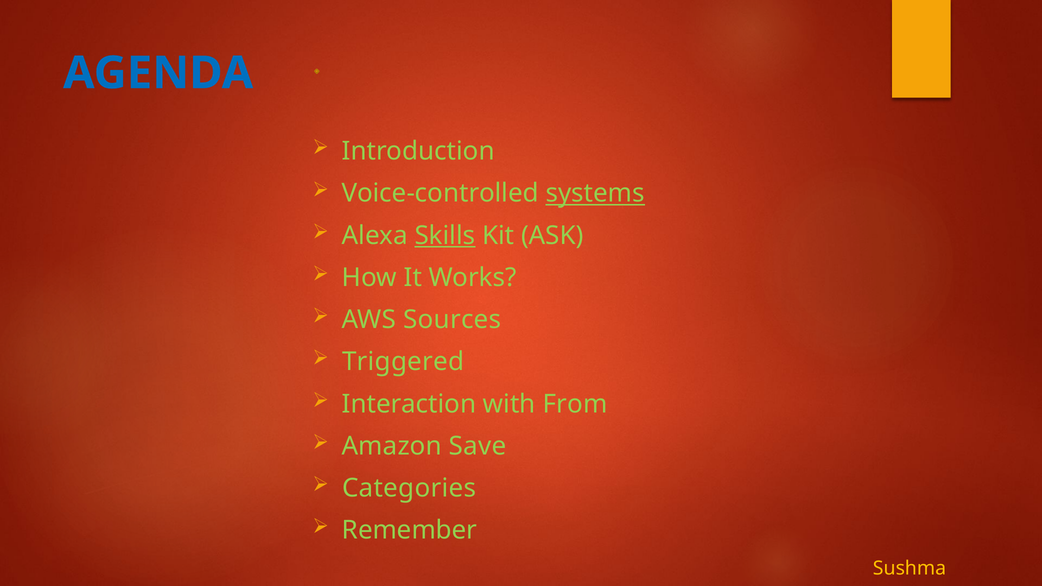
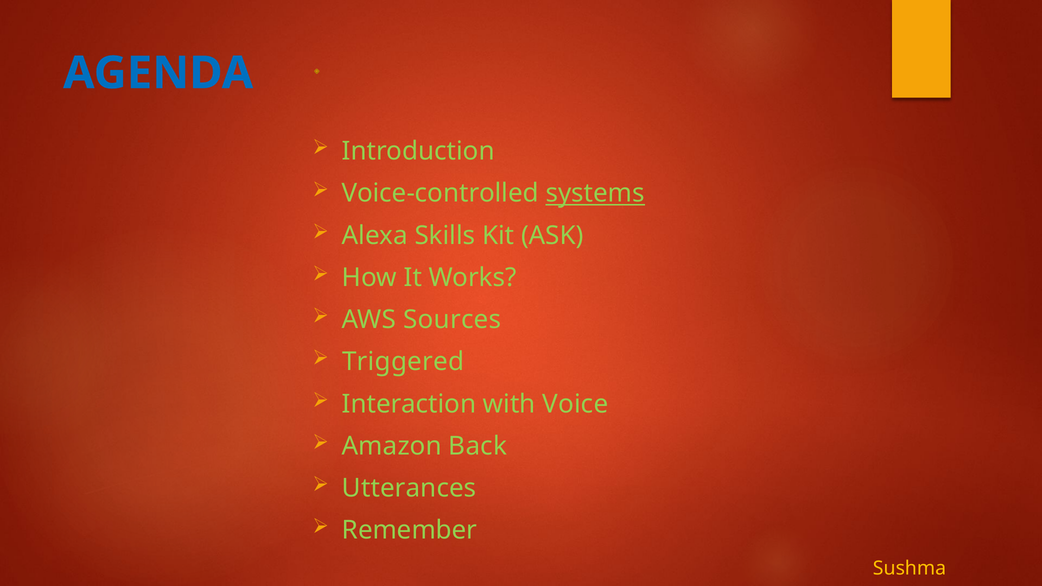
Skills underline: present -> none
From: From -> Voice
Save: Save -> Back
Categories: Categories -> Utterances
